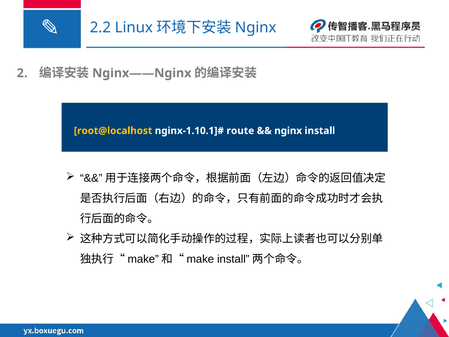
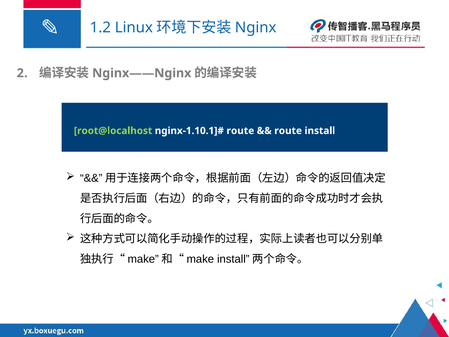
2.2: 2.2 -> 1.2
root@localhost colour: yellow -> light green
nginx at (288, 131): nginx -> route
